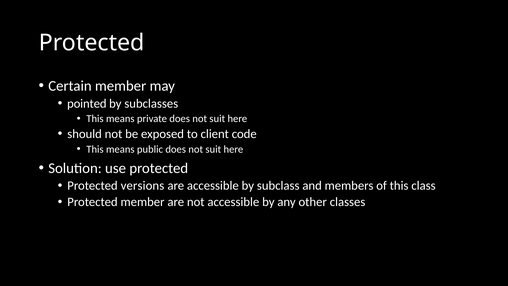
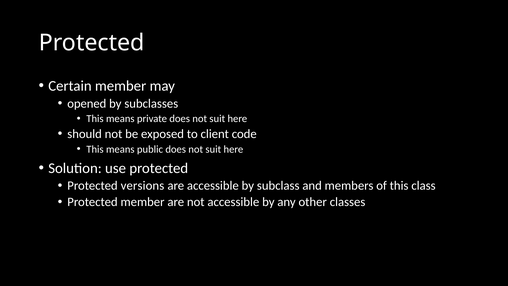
pointed: pointed -> opened
